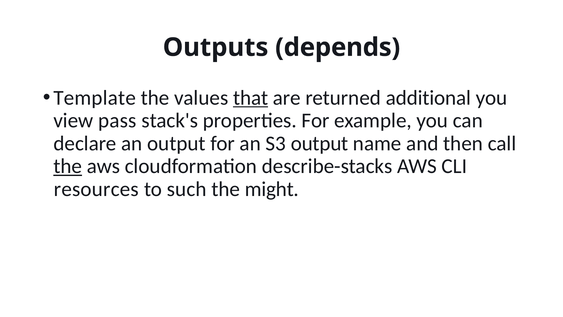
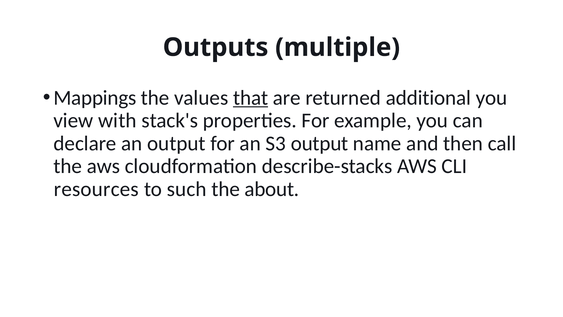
depends: depends -> multiple
Template: Template -> Mappings
pass: pass -> with
the at (68, 166) underline: present -> none
might: might -> about
